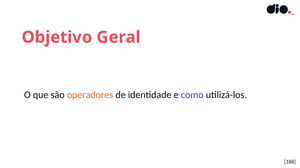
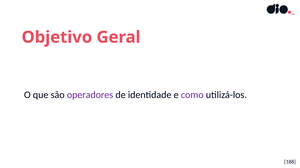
operadores colour: orange -> purple
